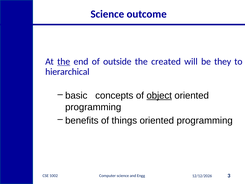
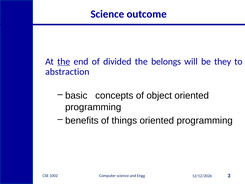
outside: outside -> divided
created: created -> belongs
hierarchical: hierarchical -> abstraction
object underline: present -> none
